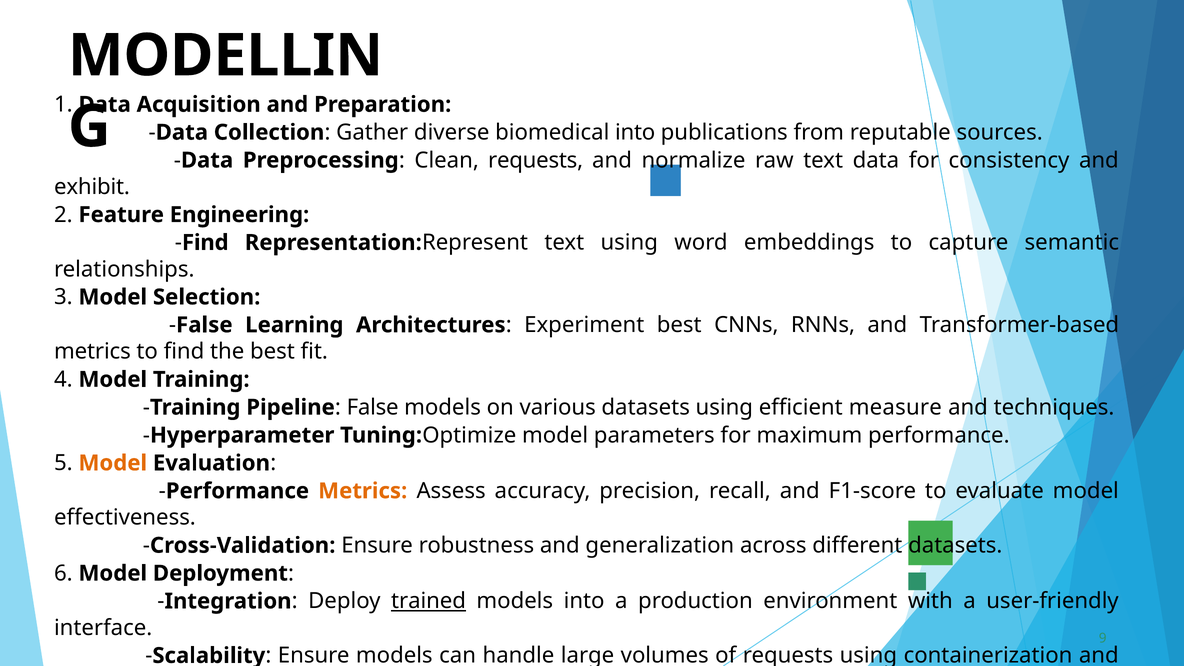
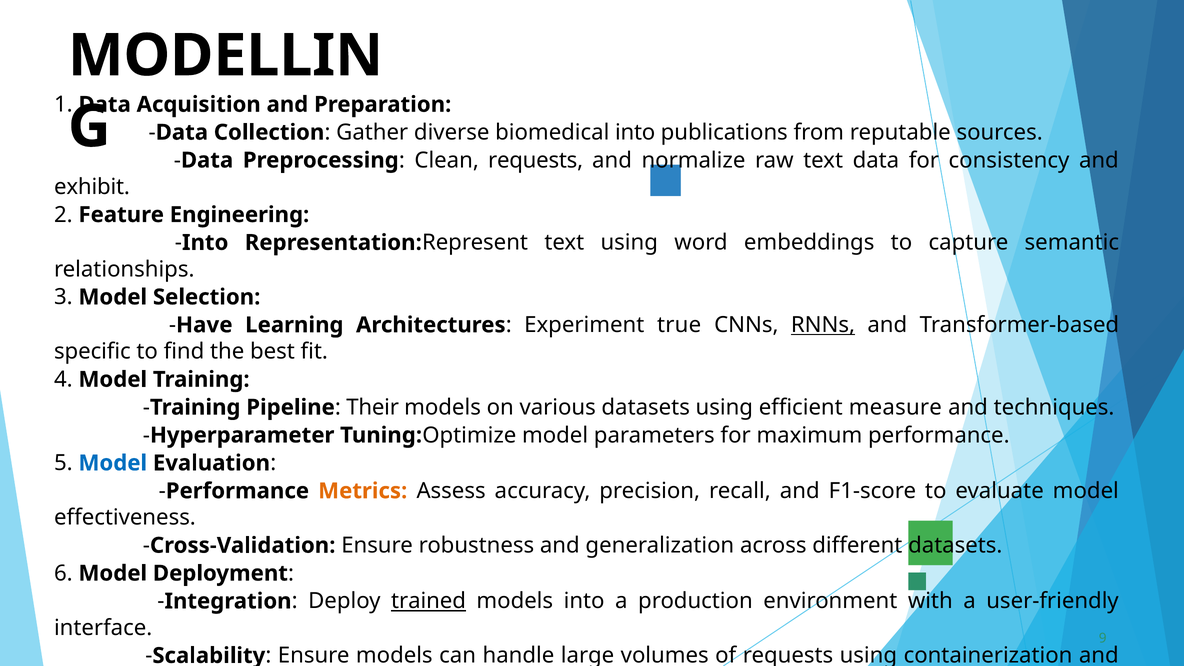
Find at (205, 243): Find -> Into
False at (204, 325): False -> Have
Experiment best: best -> true
RNNs underline: none -> present
metrics at (92, 352): metrics -> specific
False at (373, 407): False -> Their
Model at (113, 463) colour: orange -> blue
